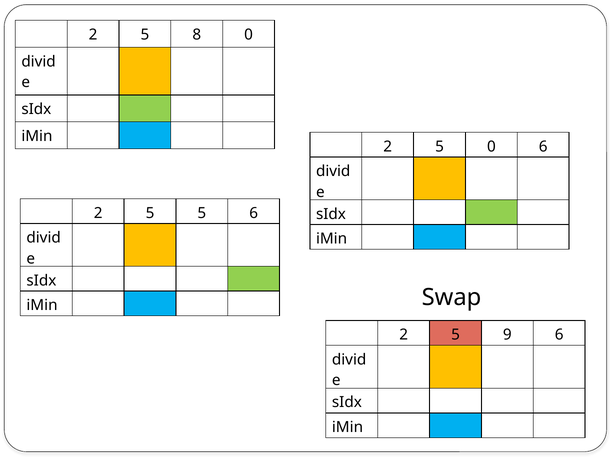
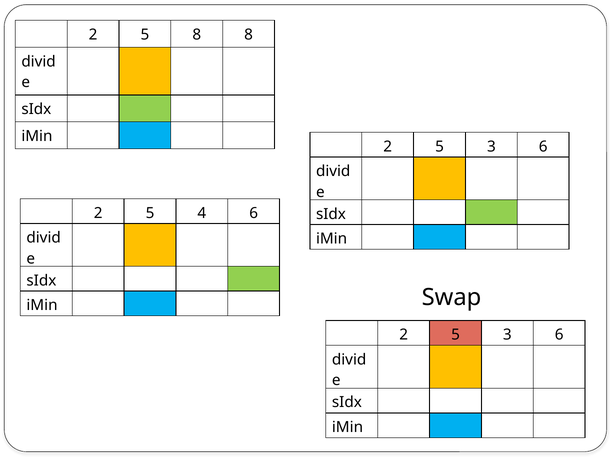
8 0: 0 -> 8
0 at (491, 147): 0 -> 3
5 5: 5 -> 4
9 at (507, 335): 9 -> 3
